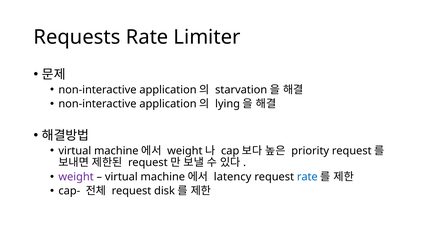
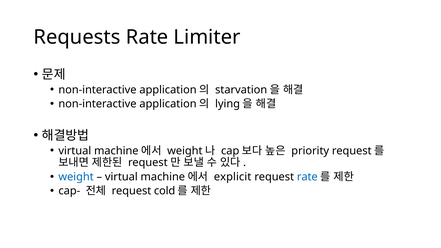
weight at (76, 177) colour: purple -> blue
latency: latency -> explicit
disk: disk -> cold
